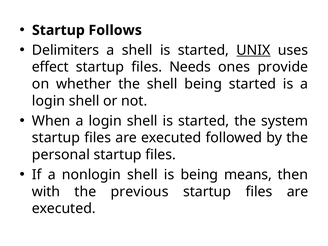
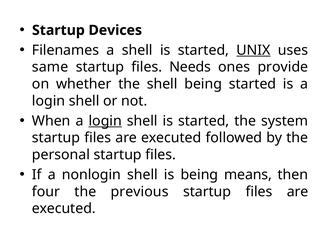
Follows: Follows -> Devices
Delimiters: Delimiters -> Filenames
effect: effect -> same
login at (105, 121) underline: none -> present
with: with -> four
